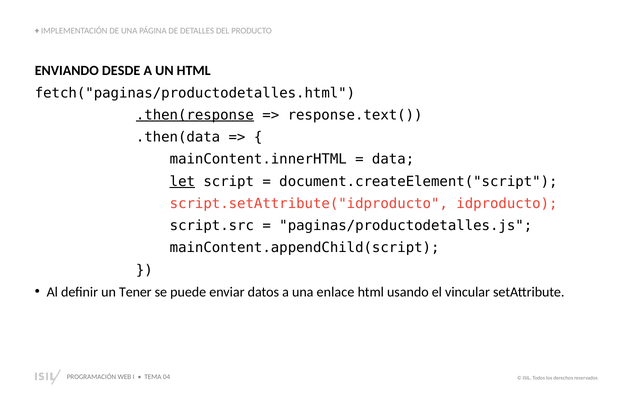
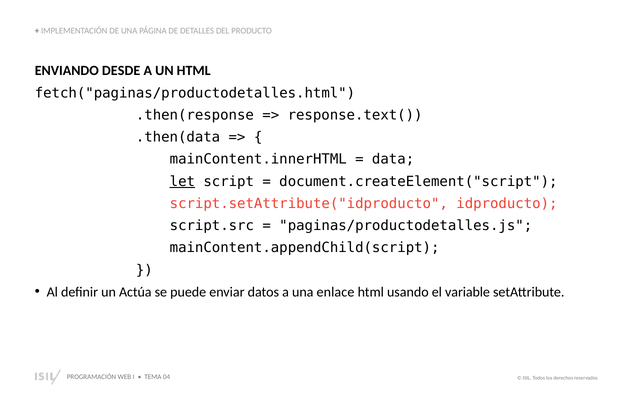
.then(response underline: present -> none
Tener: Tener -> Actúa
vincular: vincular -> variable
